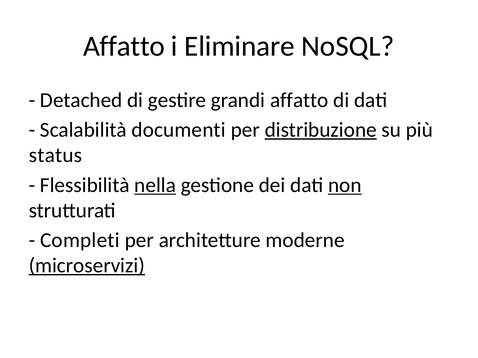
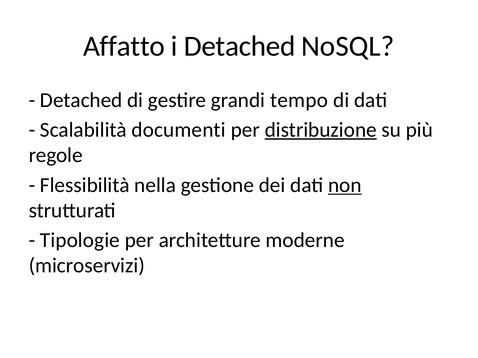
i Eliminare: Eliminare -> Detached
grandi affatto: affatto -> tempo
status: status -> regole
nella underline: present -> none
Completi: Completi -> Tipologie
microservizi underline: present -> none
